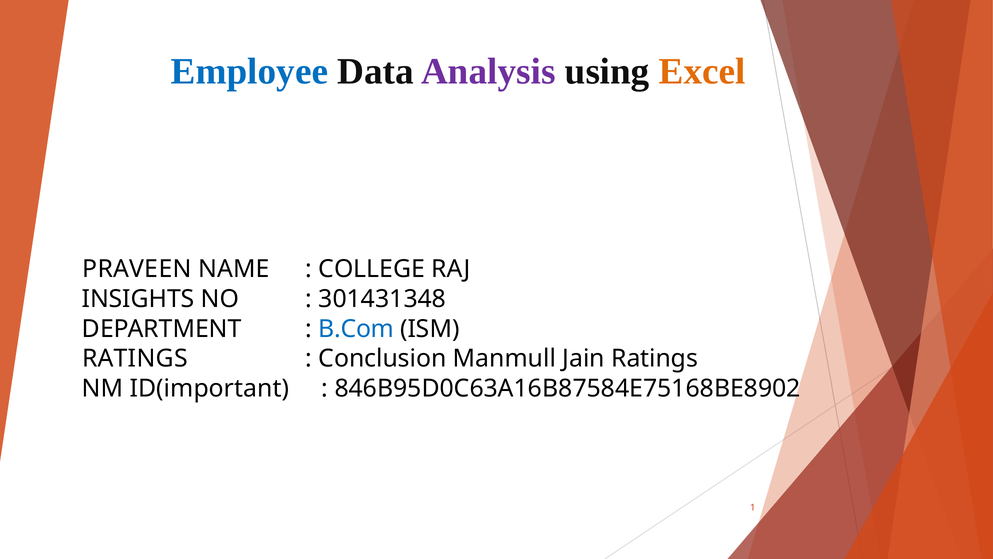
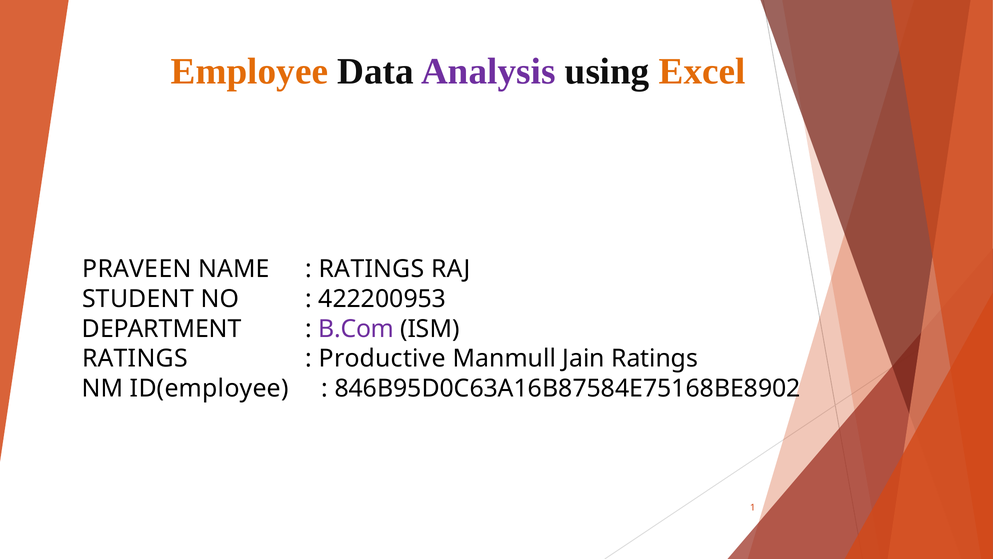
Employee colour: blue -> orange
COLLEGE at (372, 269): COLLEGE -> RATINGS
INSIGHTS: INSIGHTS -> STUDENT
301431348: 301431348 -> 422200953
B.Com colour: blue -> purple
Conclusion: Conclusion -> Productive
ID(important: ID(important -> ID(employee
